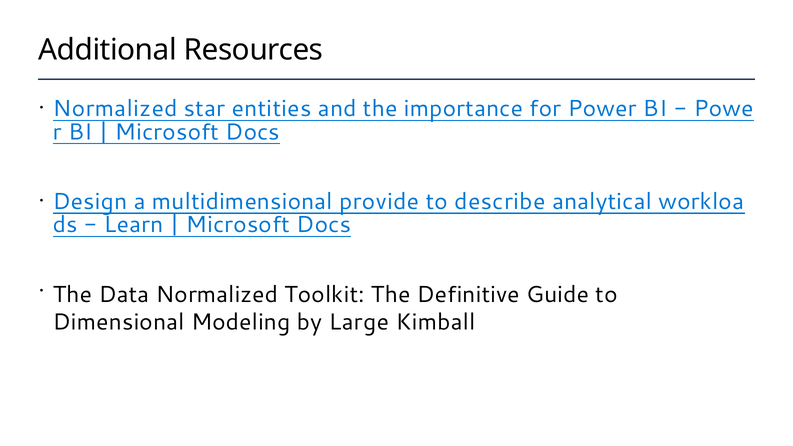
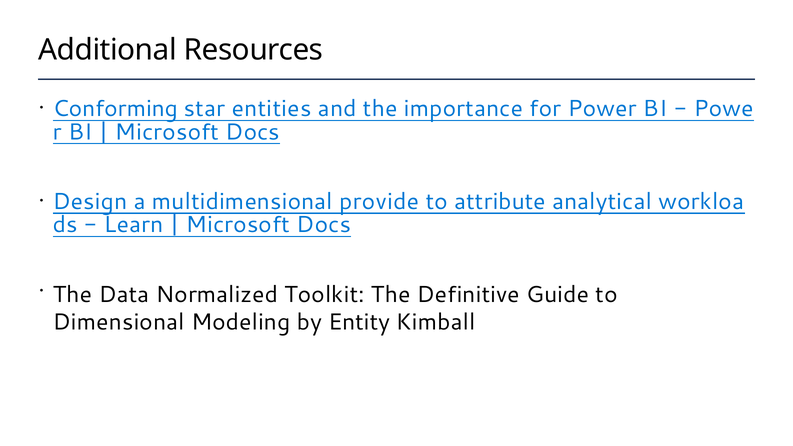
Normalized at (115, 109): Normalized -> Conforming
describe: describe -> attribute
Large: Large -> Entity
